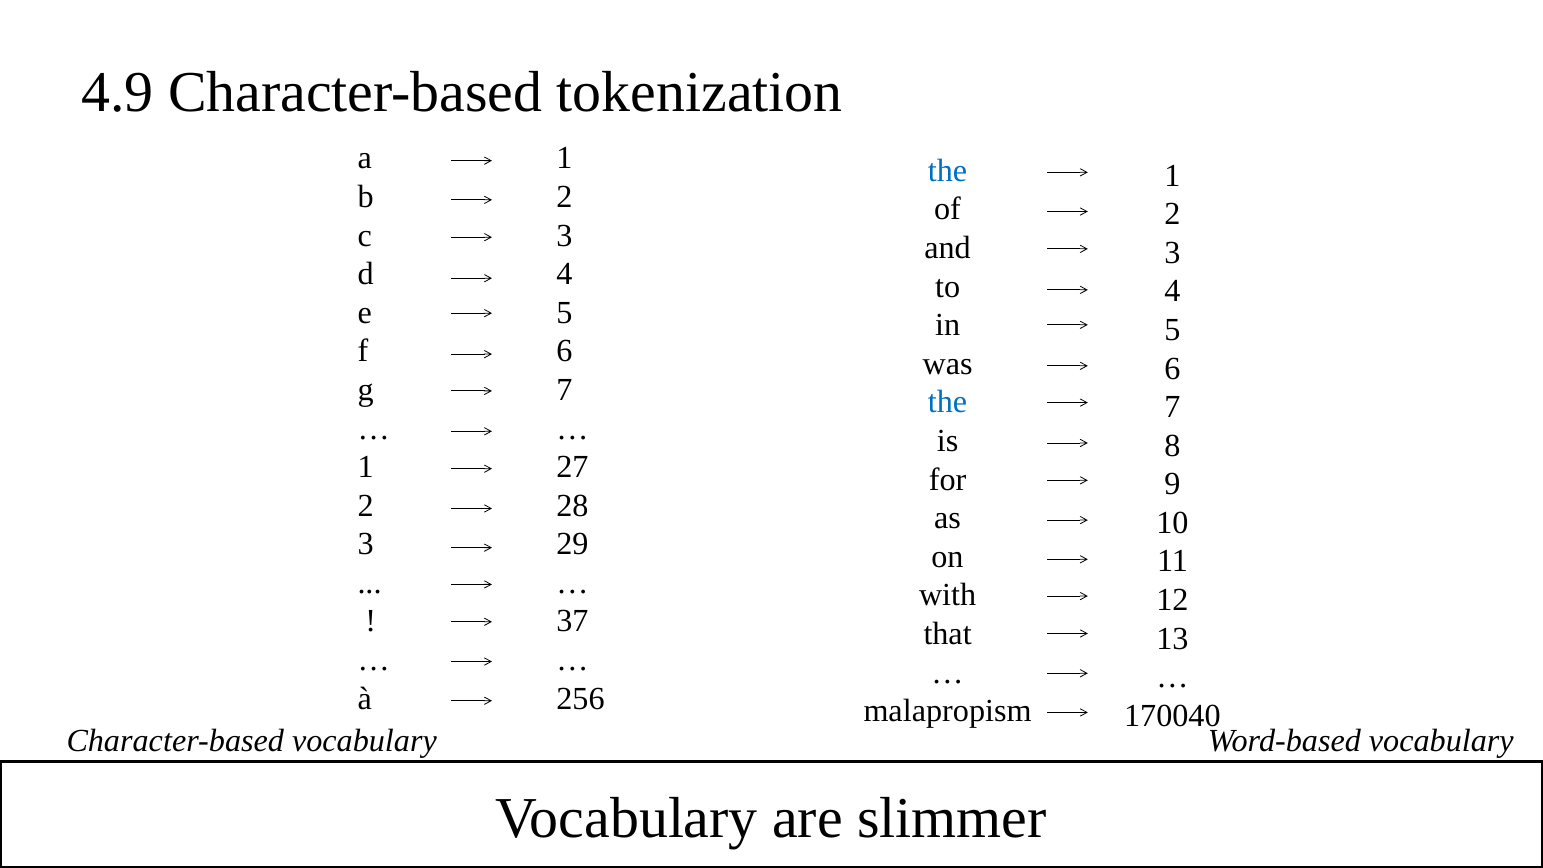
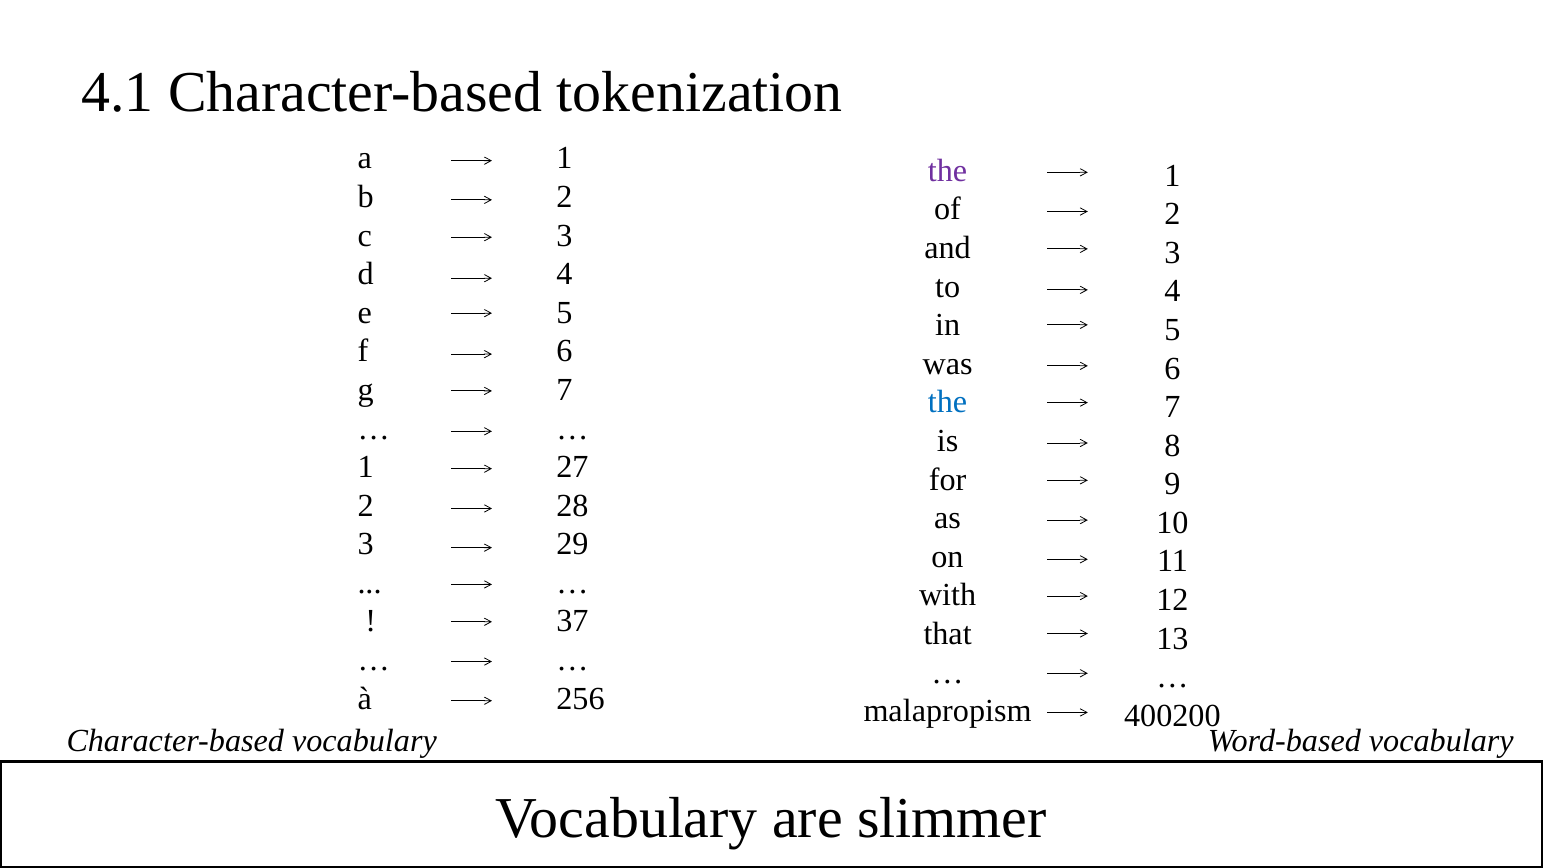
4.9: 4.9 -> 4.1
the at (948, 171) colour: blue -> purple
170040: 170040 -> 400200
